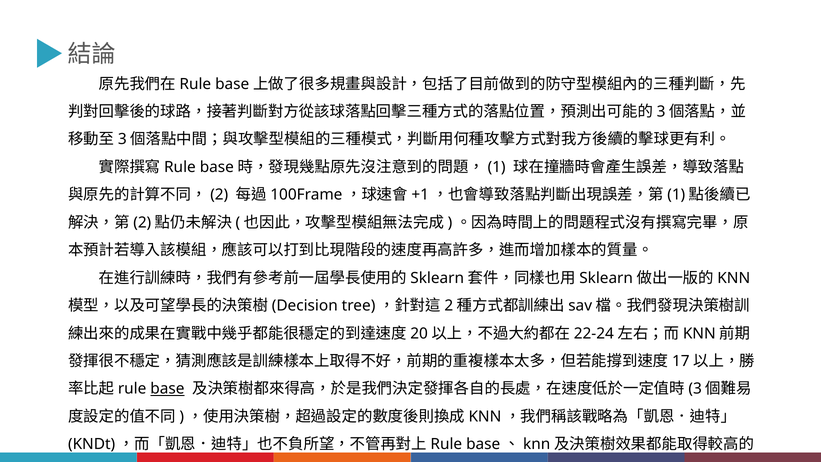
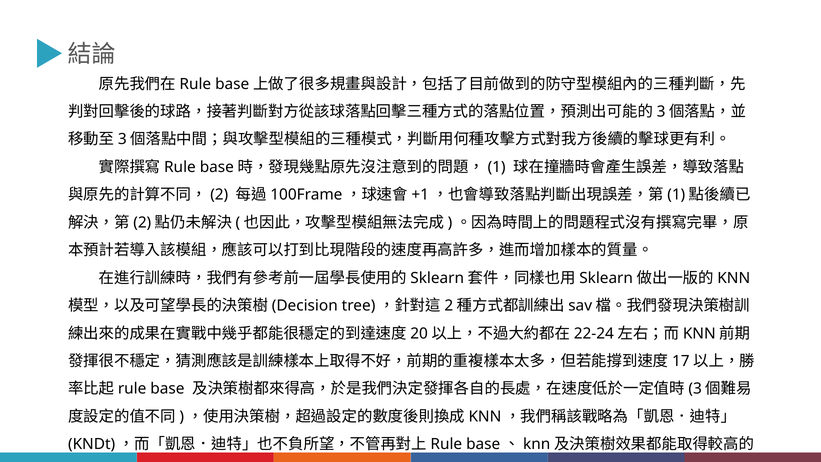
base underline: present -> none
